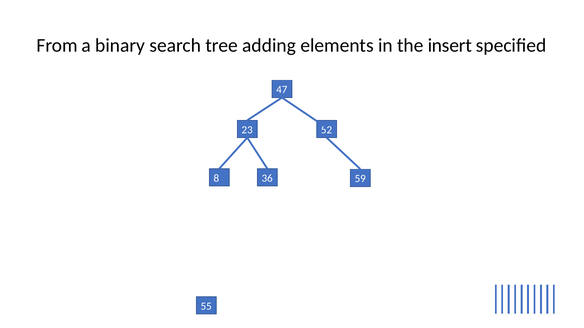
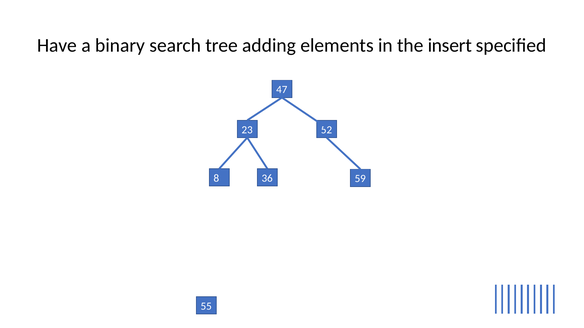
From: From -> Have
